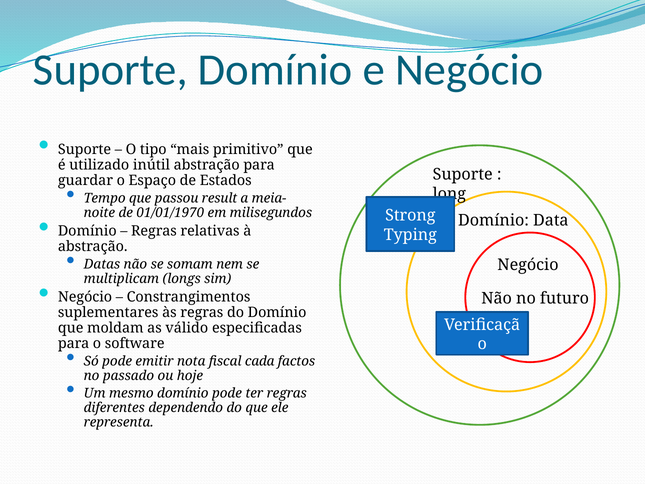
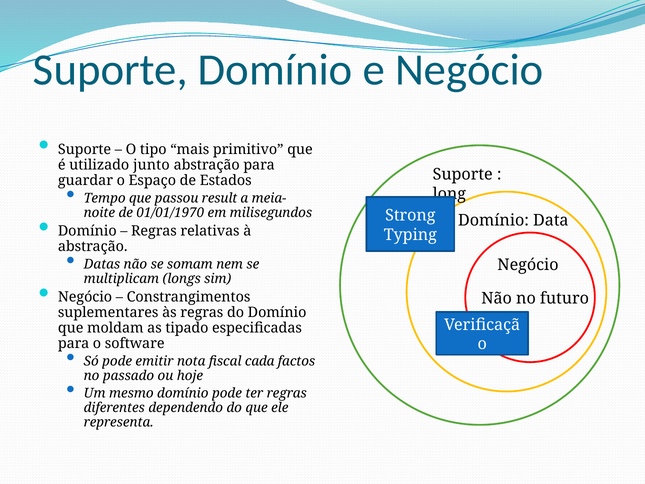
inútil: inútil -> junto
válido: válido -> tipado
